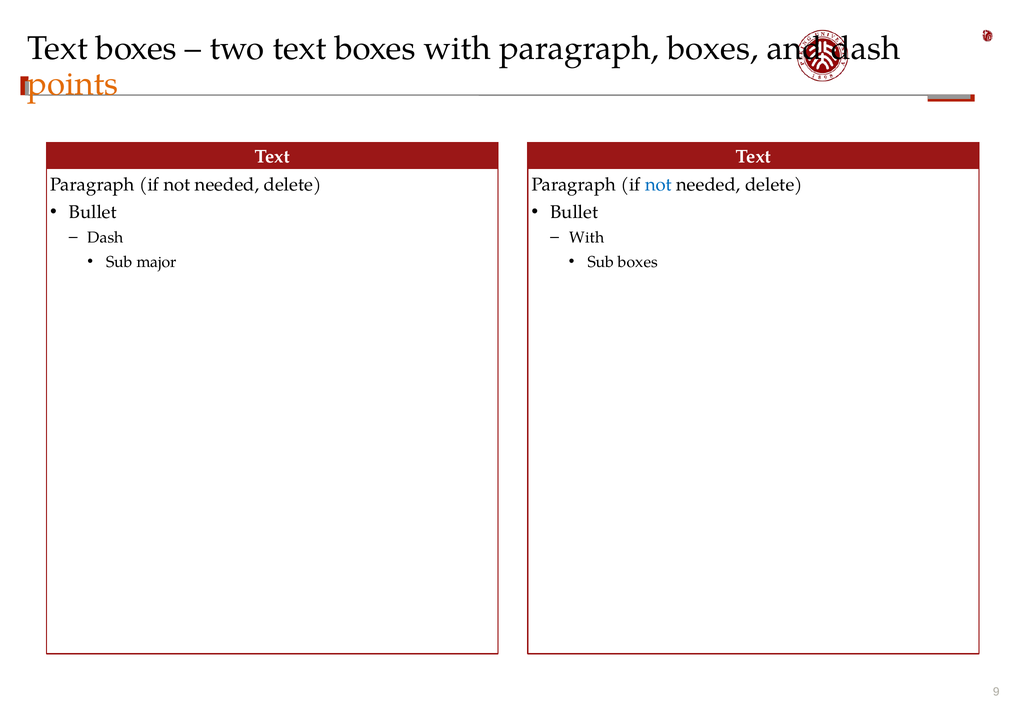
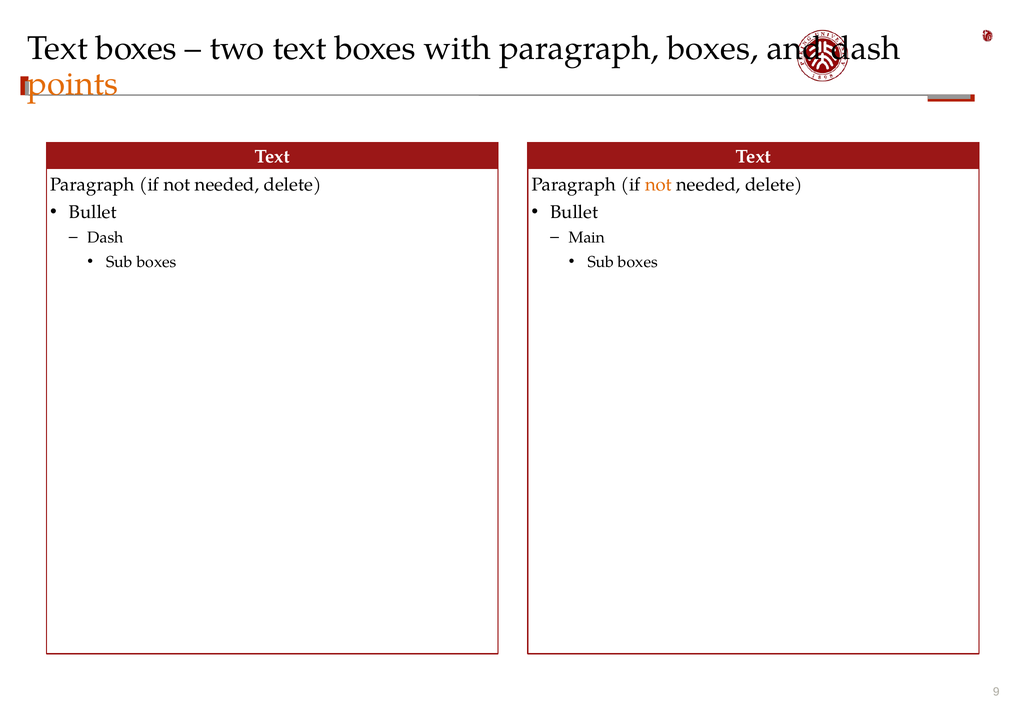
not at (658, 185) colour: blue -> orange
With at (587, 237): With -> Main
major at (157, 262): major -> boxes
